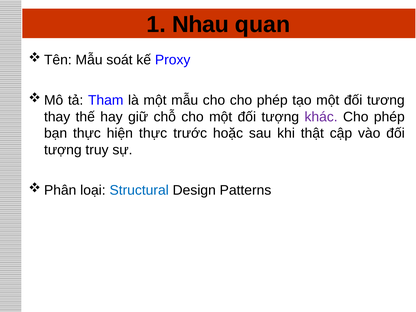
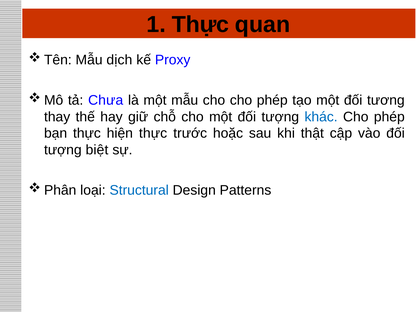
1 Nhau: Nhau -> Thực
soát: soát -> dịch
Tham: Tham -> Chưa
khác colour: purple -> blue
truy: truy -> biệt
